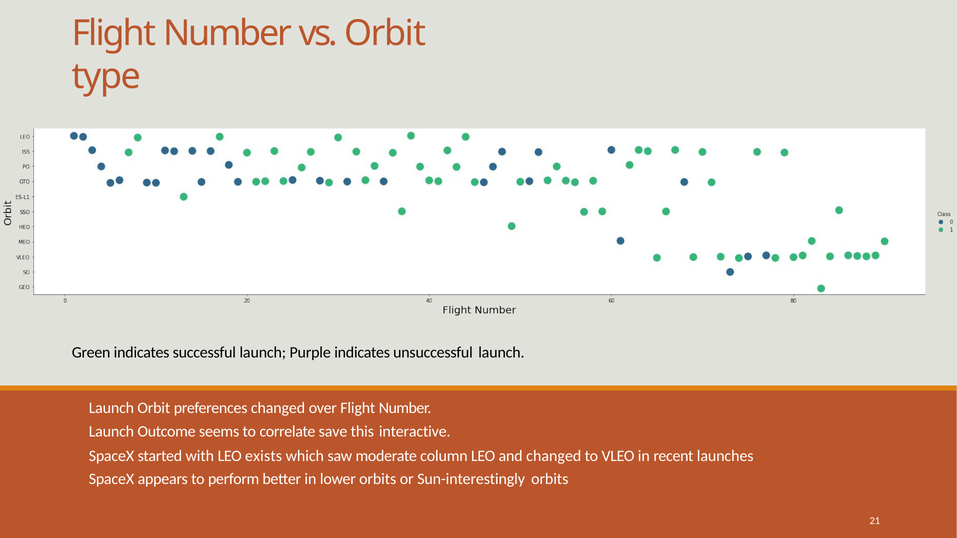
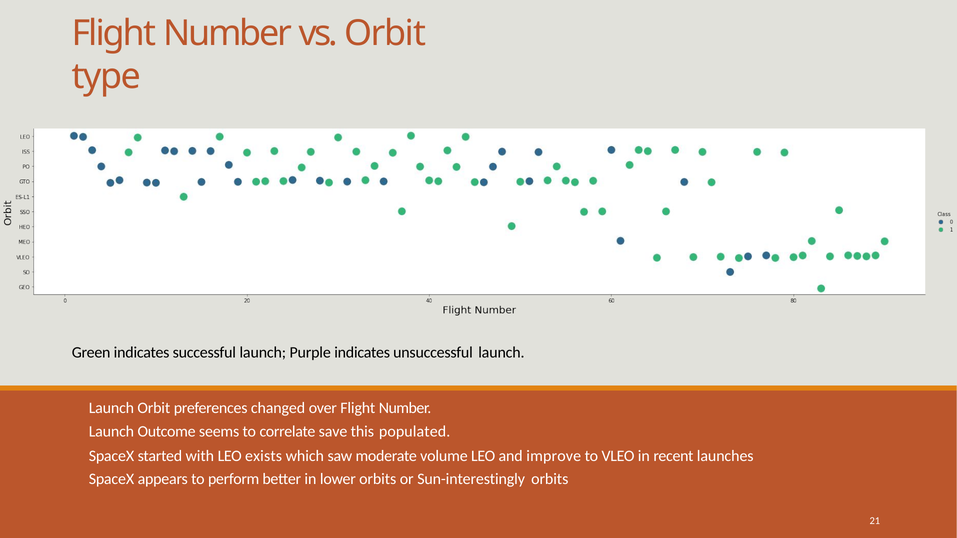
interactive: interactive -> populated
column: column -> volume
and changed: changed -> improve
